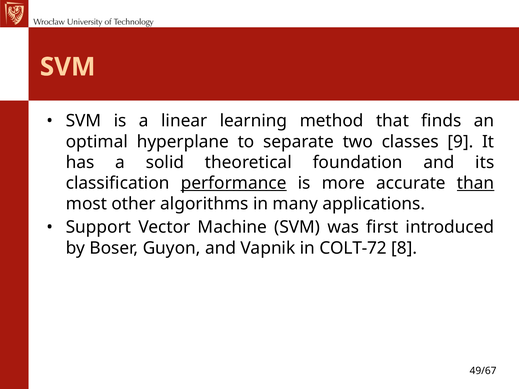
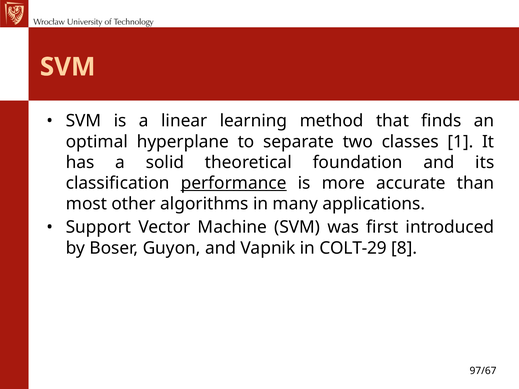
9: 9 -> 1
than underline: present -> none
COLT-72: COLT-72 -> COLT-29
49/67: 49/67 -> 97/67
